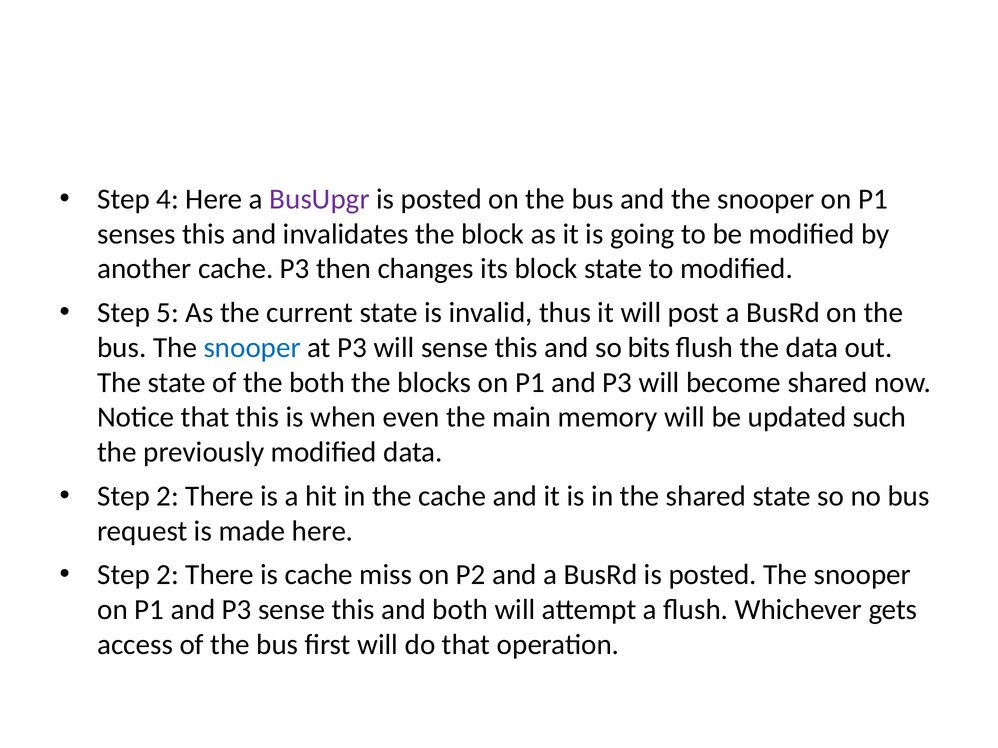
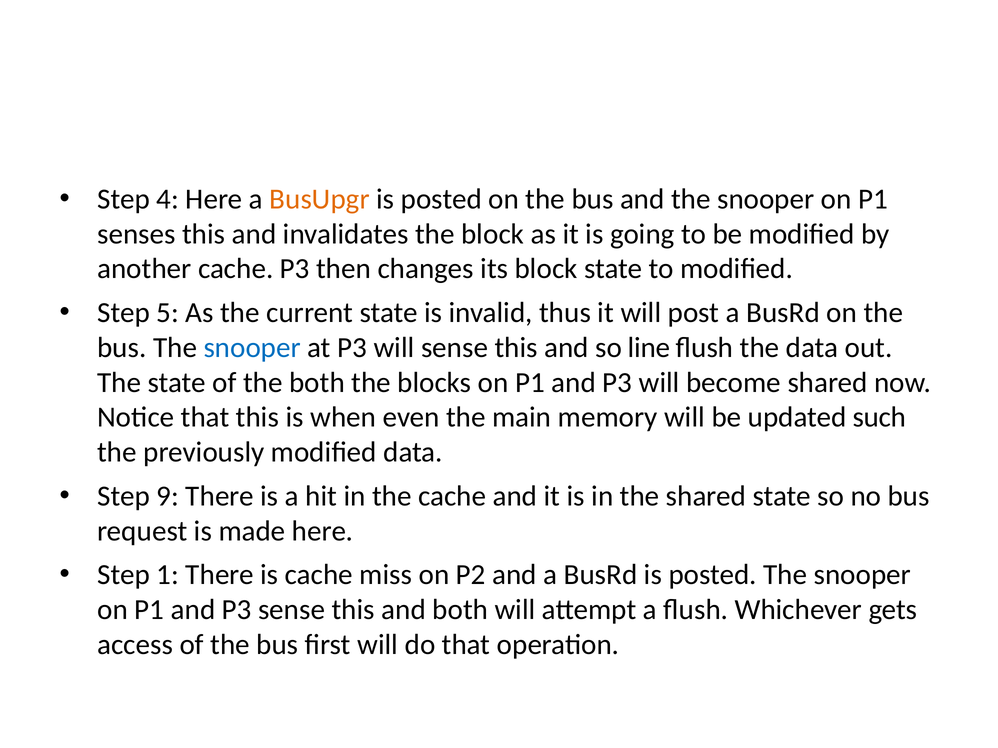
BusUpgr colour: purple -> orange
bits: bits -> line
2 at (168, 496): 2 -> 9
2 at (168, 575): 2 -> 1
